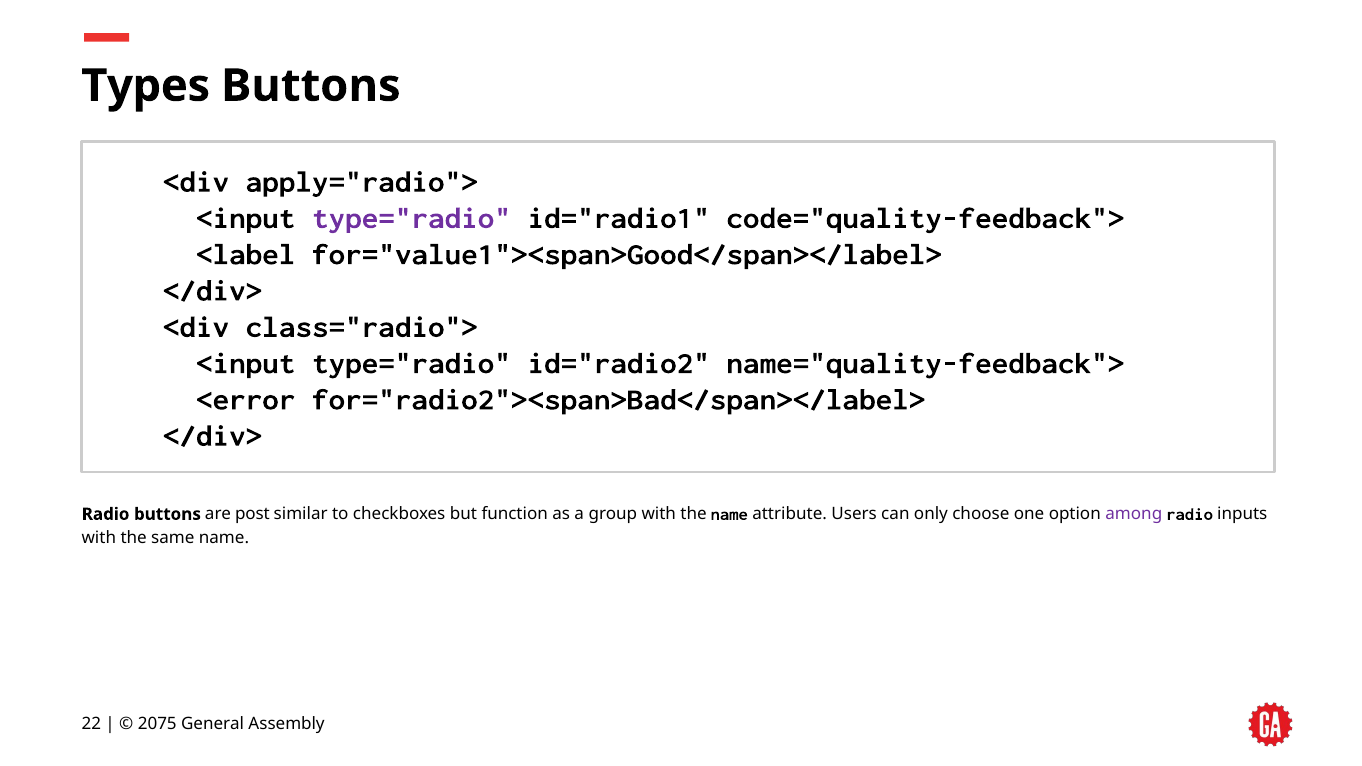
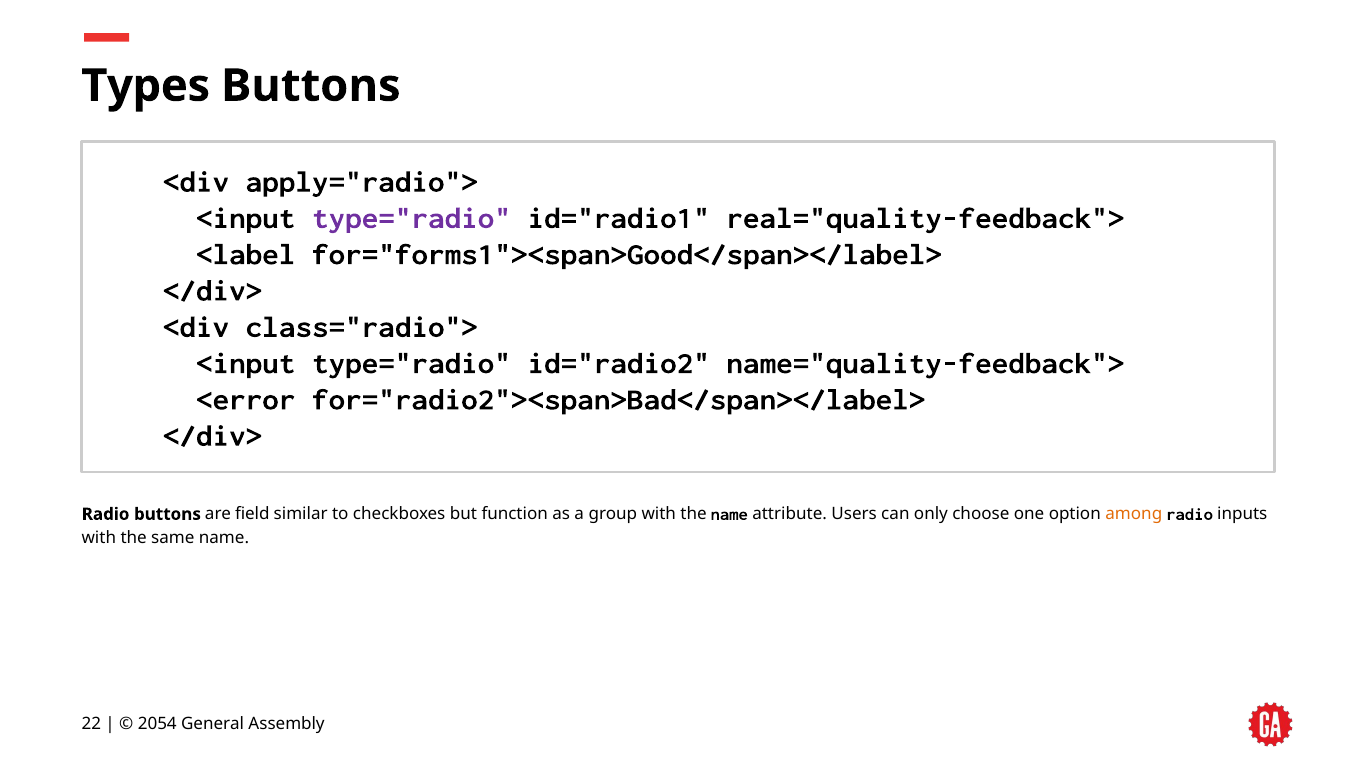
code="quality-feedback">: code="quality-feedback"> -> real="quality-feedback">
for="value1"><span>Good</span></label>: for="value1"><span>Good</span></label> -> for="forms1"><span>Good</span></label>
post: post -> field
among colour: purple -> orange
2075: 2075 -> 2054
